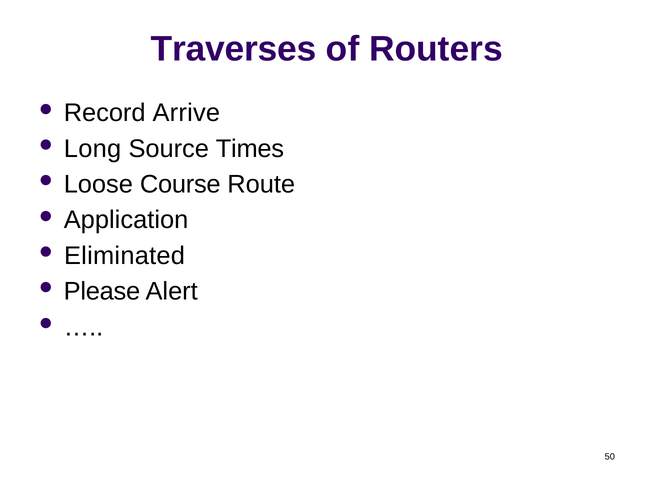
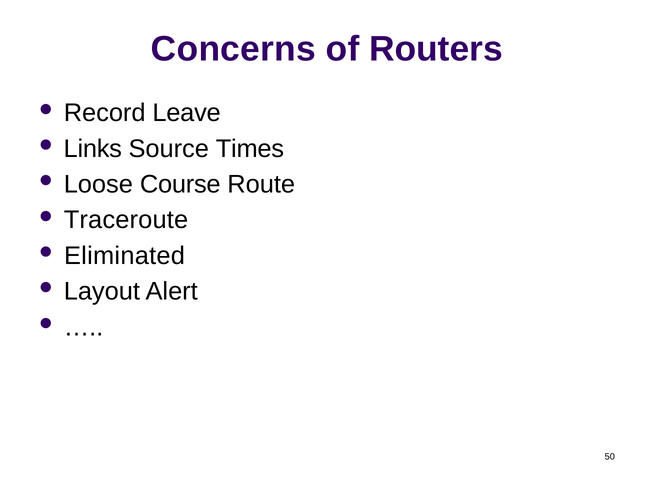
Traverses: Traverses -> Concerns
Arrive: Arrive -> Leave
Long: Long -> Links
Application: Application -> Traceroute
Please: Please -> Layout
